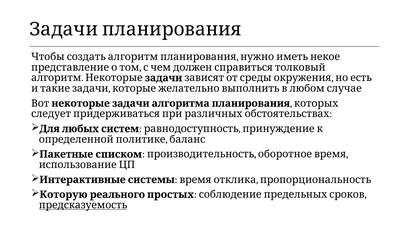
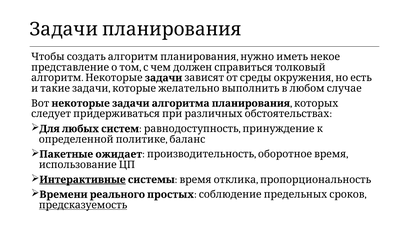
списком: списком -> ожидает
Интерактивные underline: none -> present
Которую: Которую -> Времени
